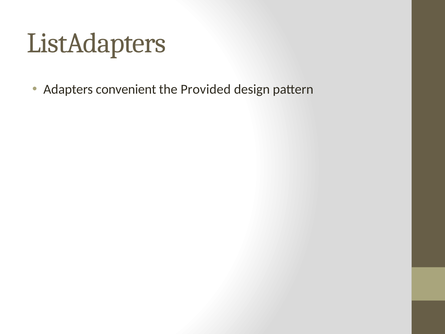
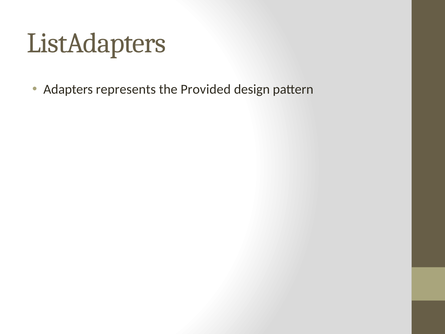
convenient: convenient -> represents
